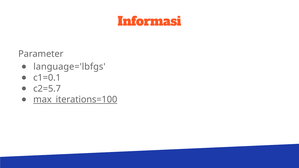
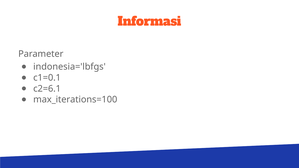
language='lbfgs: language='lbfgs -> indonesia='lbfgs
c2=5.7: c2=5.7 -> c2=6.1
max_iterations=100 underline: present -> none
